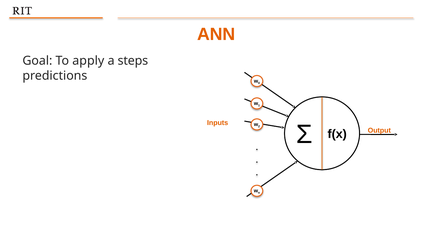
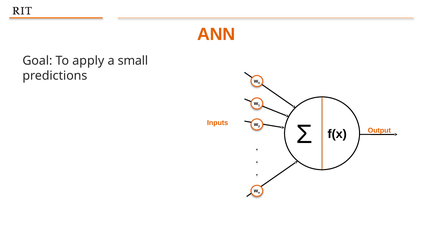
steps: steps -> small
